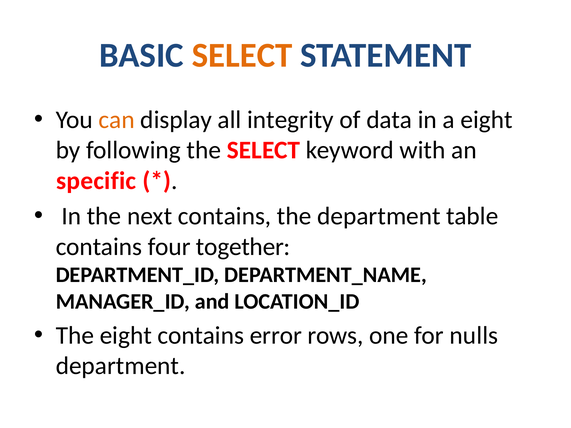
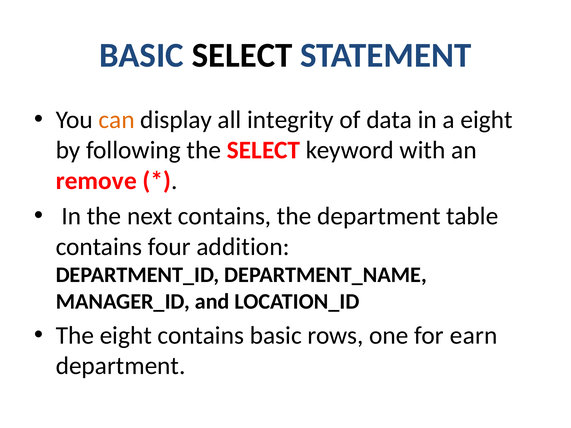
SELECT at (242, 55) colour: orange -> black
specific: specific -> remove
together: together -> addition
contains error: error -> basic
nulls: nulls -> earn
